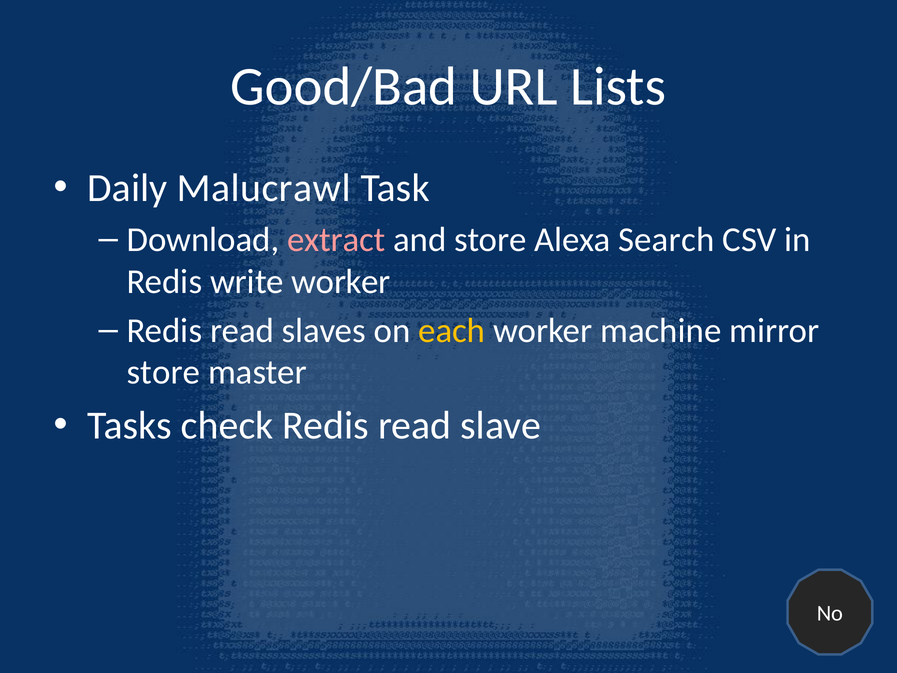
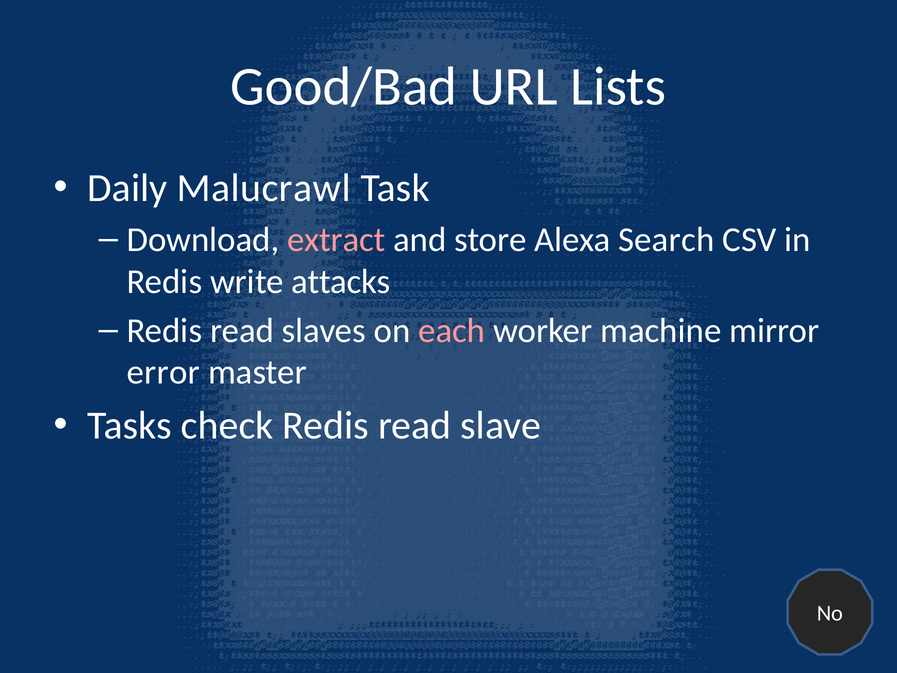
write worker: worker -> attacks
each colour: yellow -> pink
store at (163, 372): store -> error
